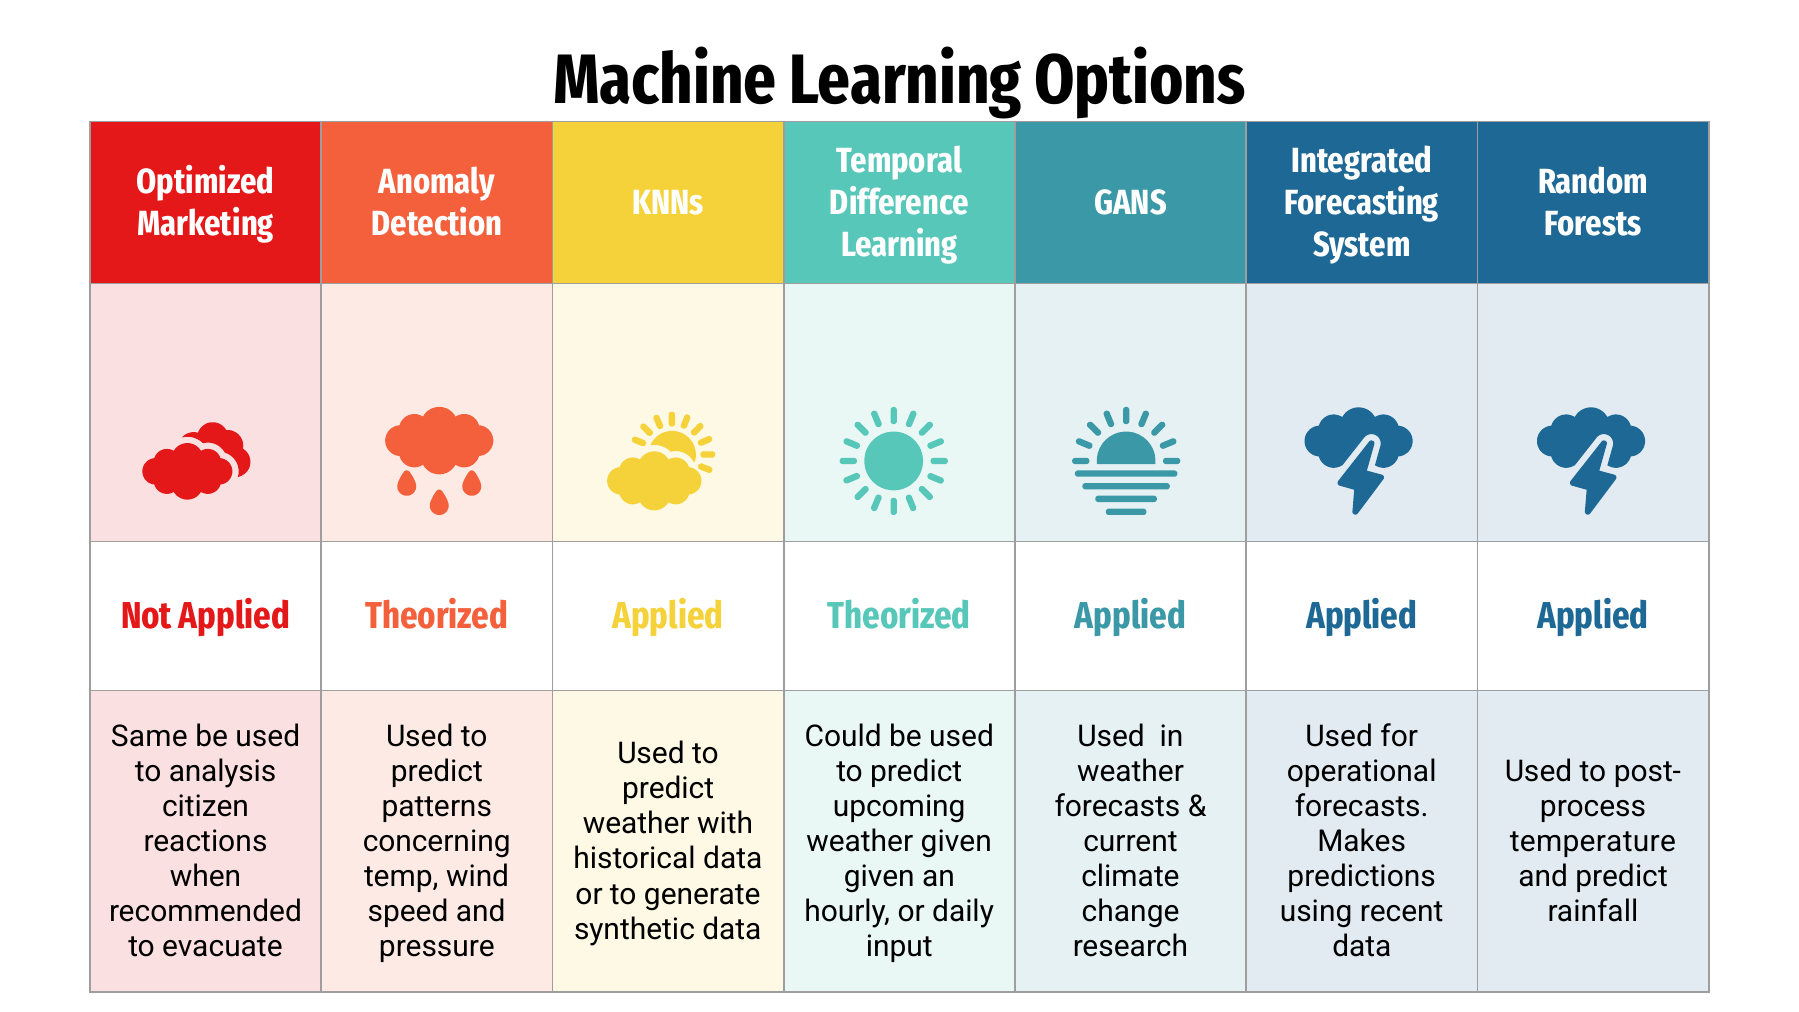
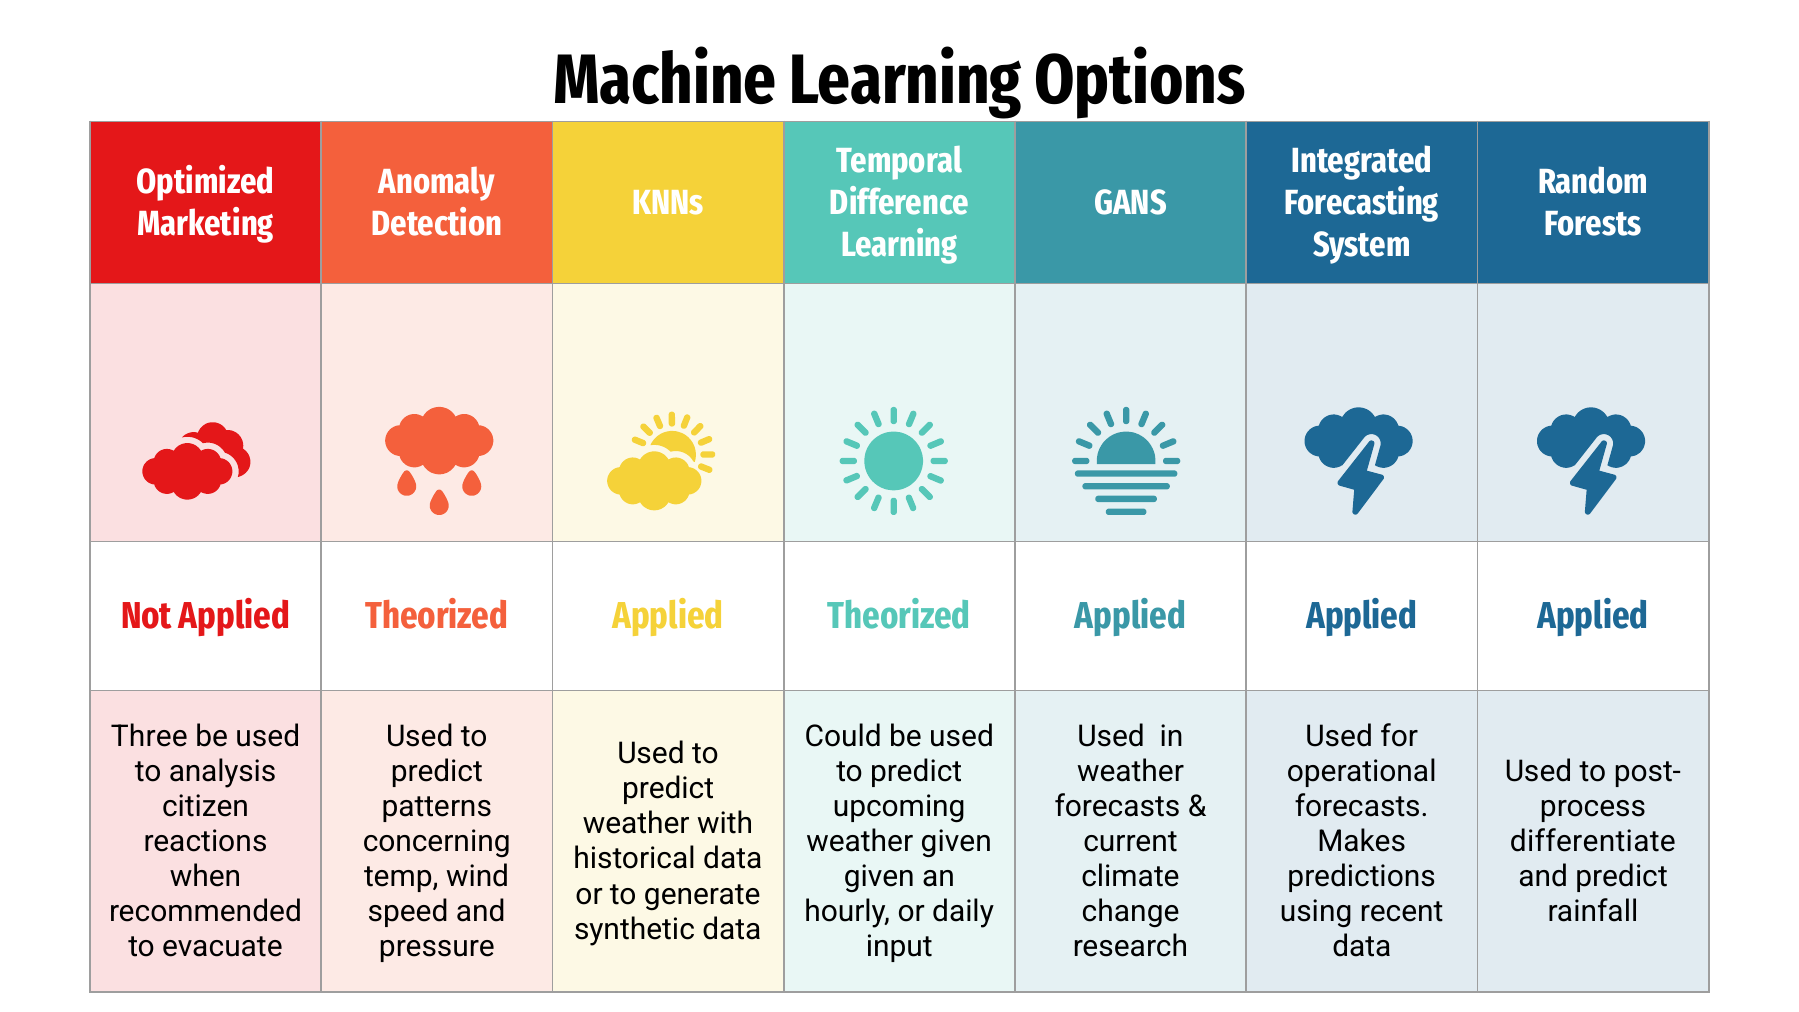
Same: Same -> Three
temperature: temperature -> differentiate
